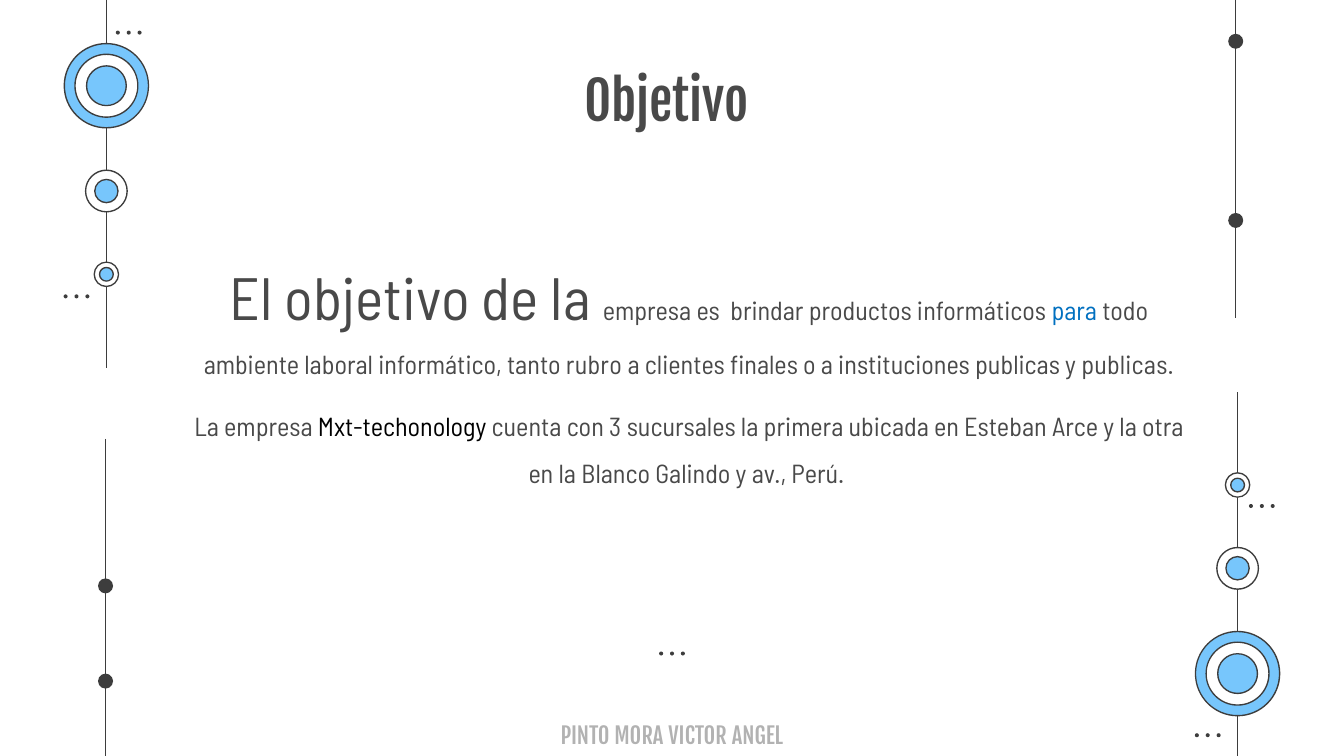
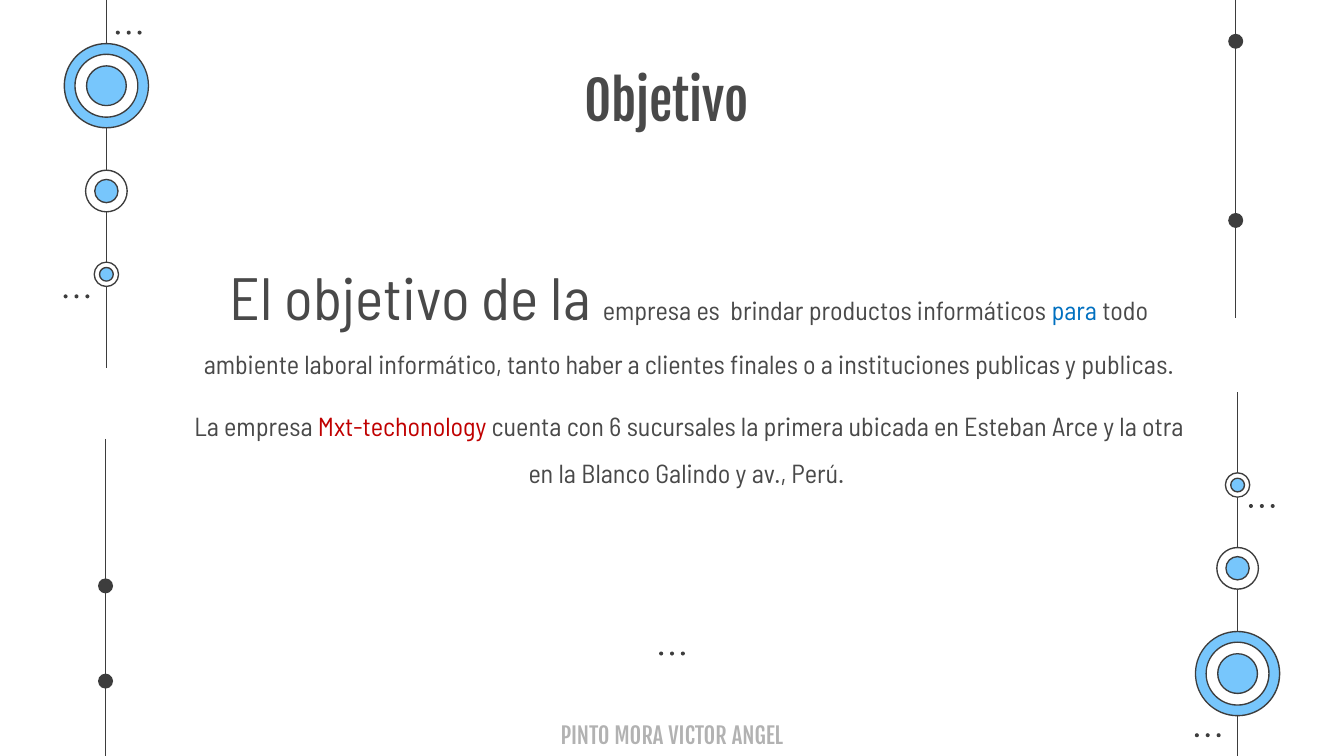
rubro: rubro -> haber
Mxt-techonology colour: black -> red
3: 3 -> 6
